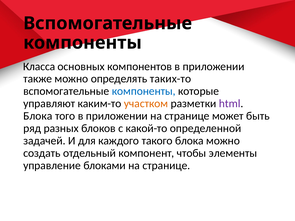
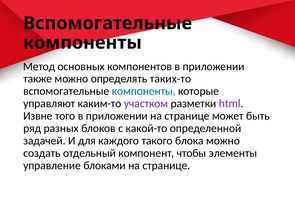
Класса: Класса -> Метод
участком colour: orange -> purple
Блока at (38, 116): Блока -> Извне
